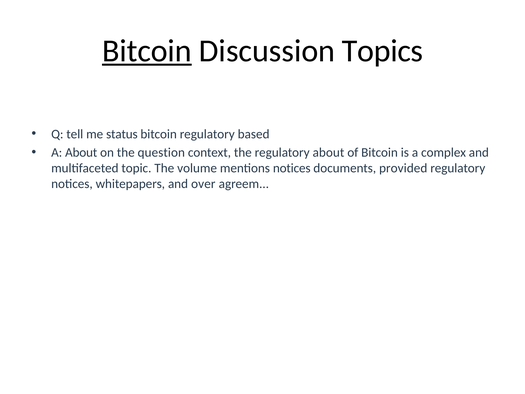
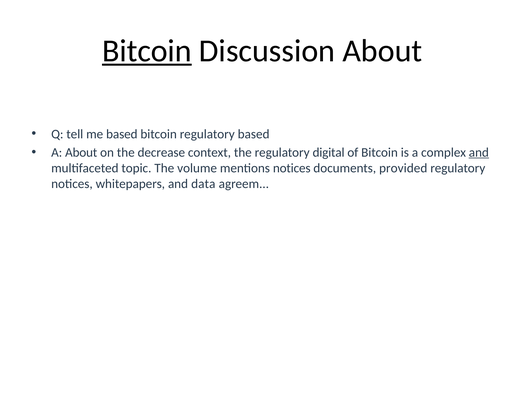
Discussion Topics: Topics -> About
me status: status -> based
question: question -> decrease
regulatory about: about -> digital
and at (479, 152) underline: none -> present
over: over -> data
